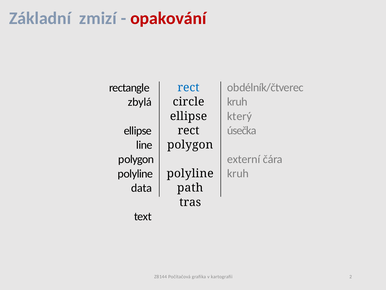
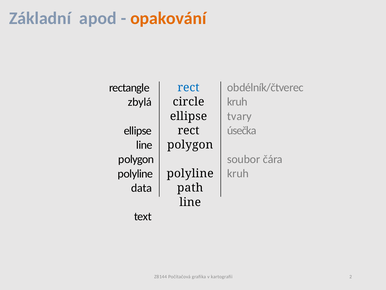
zmizí: zmizí -> apod
opakování colour: red -> orange
který: který -> tvary
externí: externí -> soubor
tras at (190, 202): tras -> line
